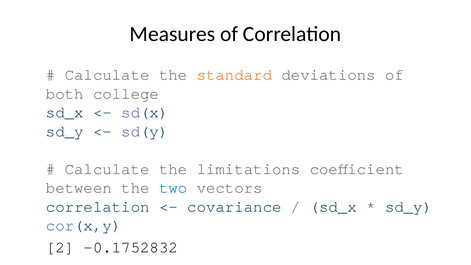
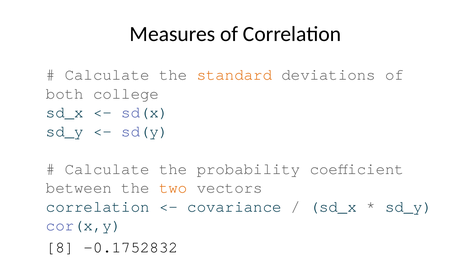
limitations: limitations -> probability
two colour: blue -> orange
2: 2 -> 8
